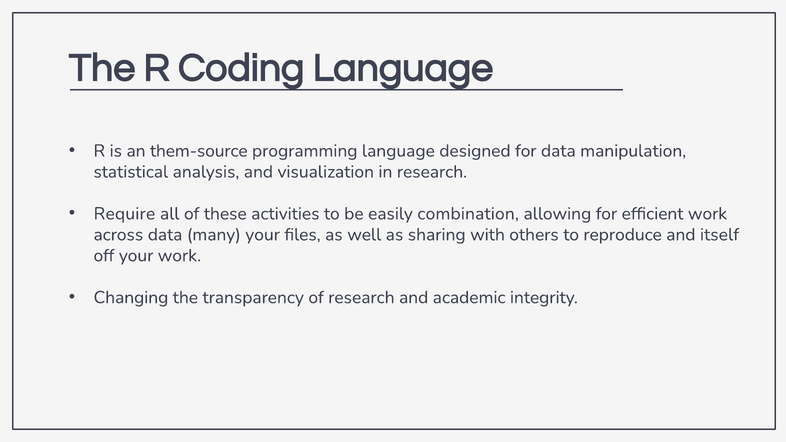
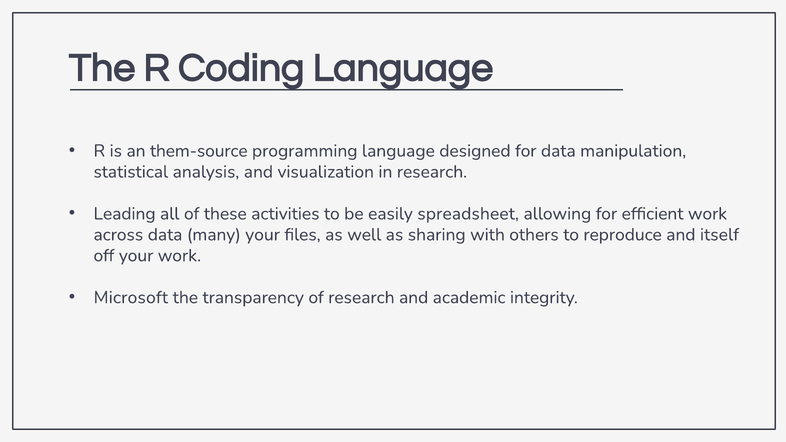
Require: Require -> Leading
combination: combination -> spreadsheet
Changing: Changing -> Microsoft
